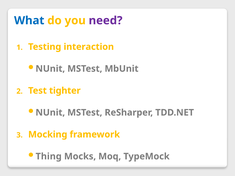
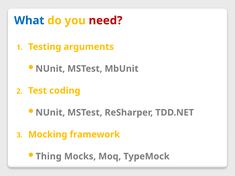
need colour: purple -> red
interaction: interaction -> arguments
tighter: tighter -> coding
